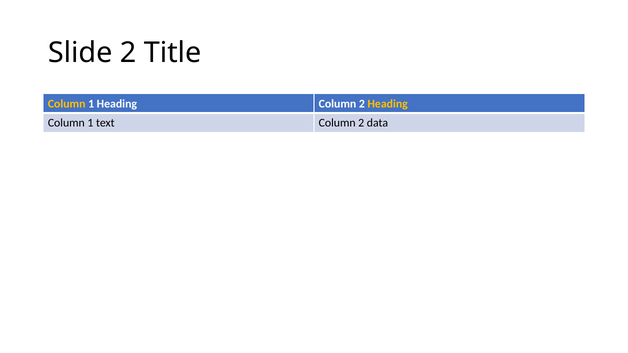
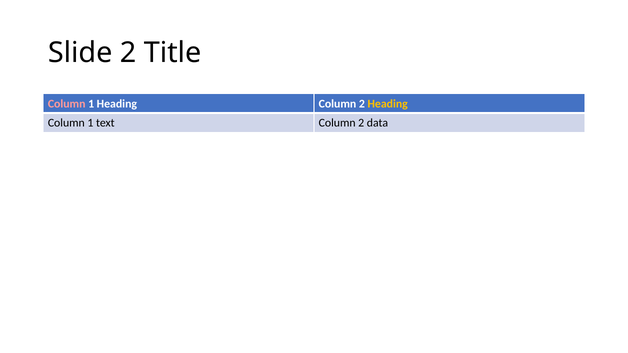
Column at (67, 104) colour: yellow -> pink
